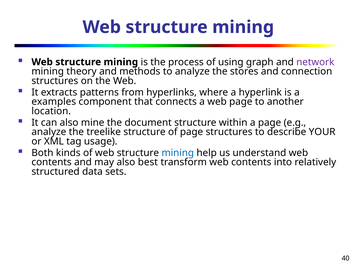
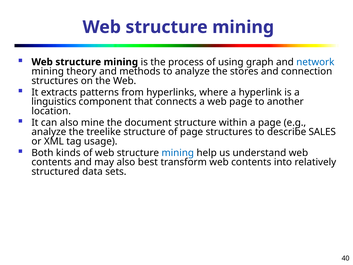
network colour: purple -> blue
examples: examples -> linguistics
YOUR: YOUR -> SALES
